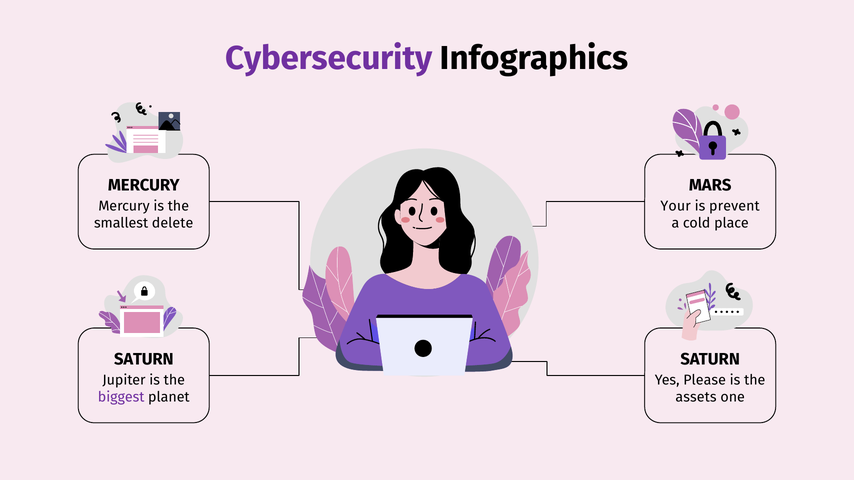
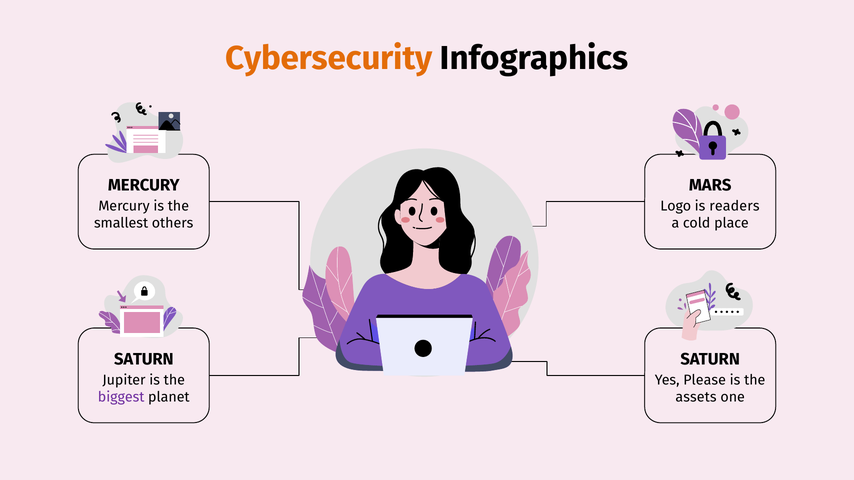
Cybersecurity colour: purple -> orange
Your: Your -> Logo
prevent: prevent -> readers
delete: delete -> others
